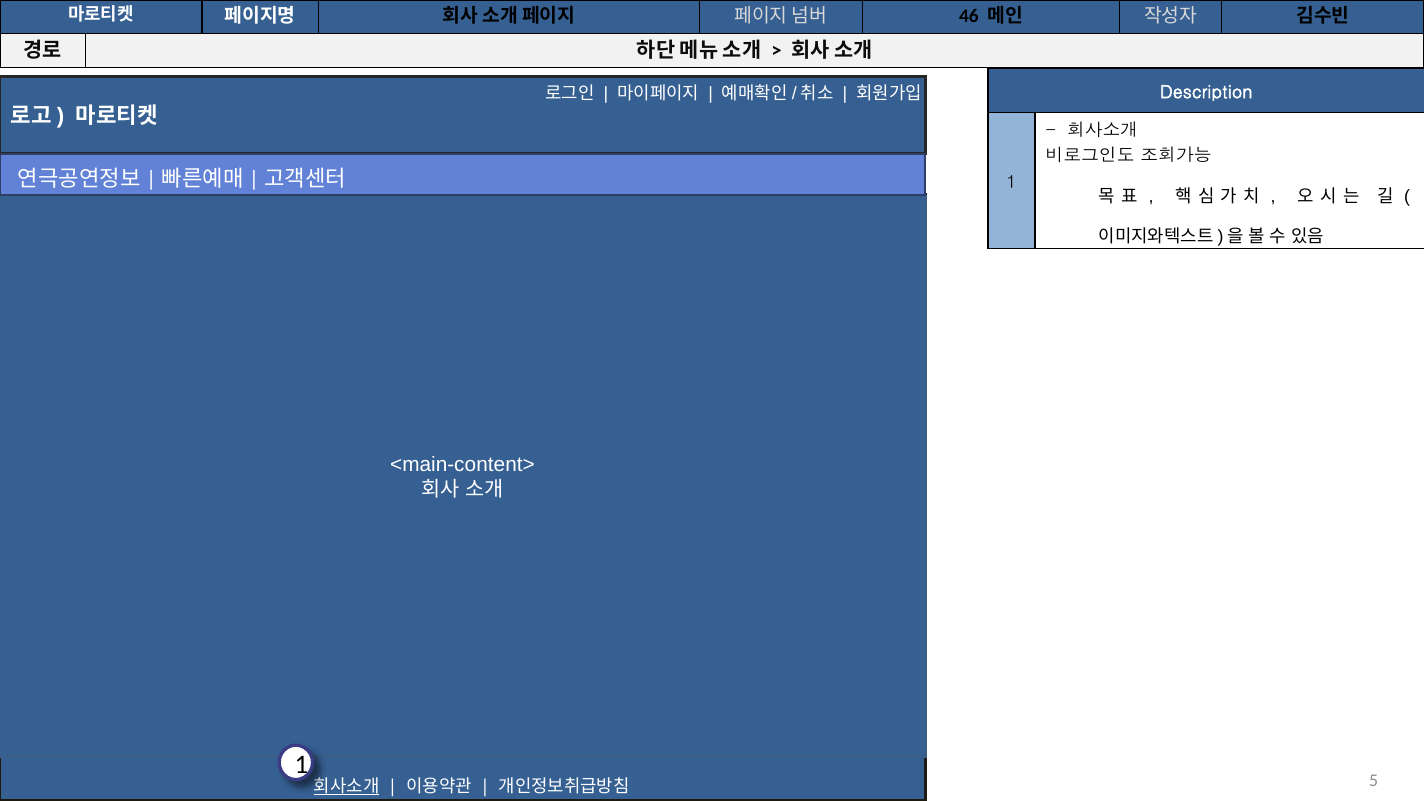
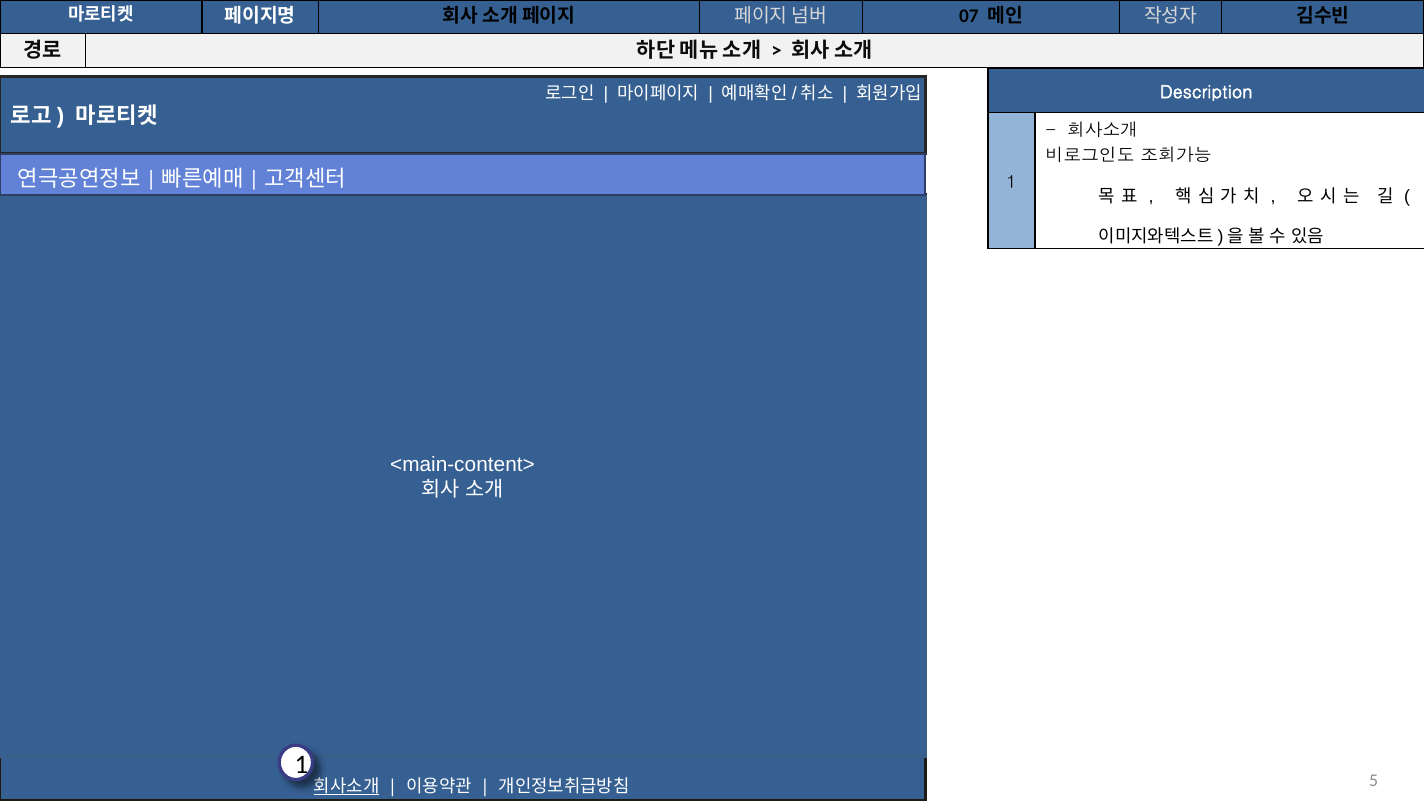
46: 46 -> 07
